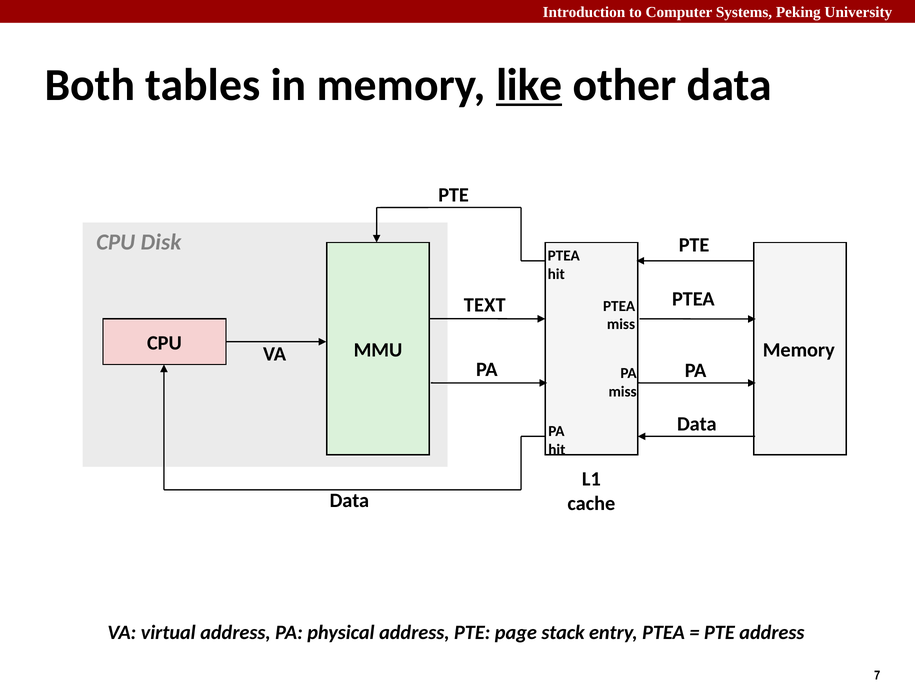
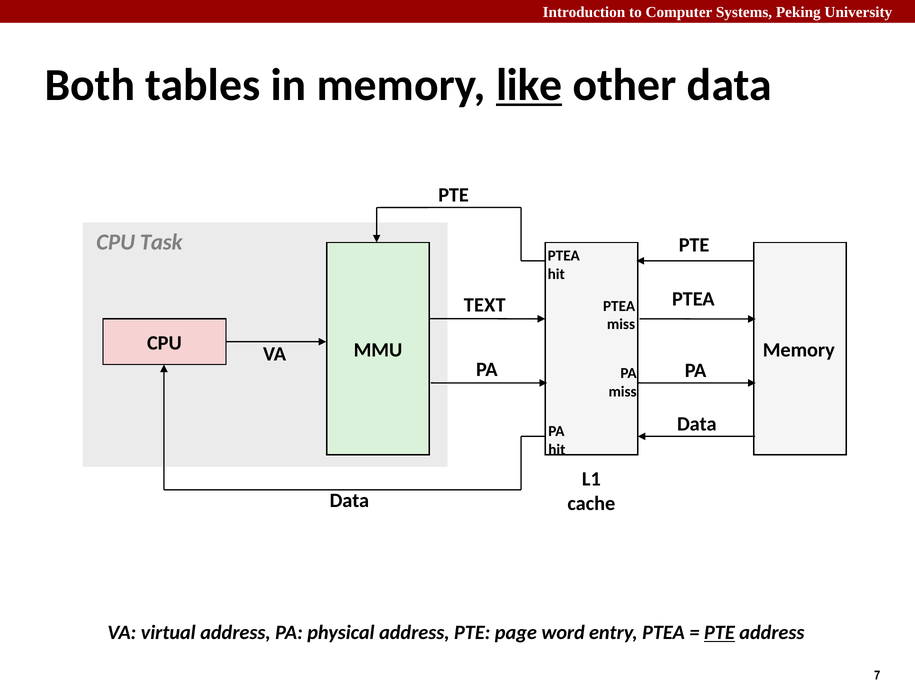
Disk: Disk -> Task
stack: stack -> word
PTE at (719, 632) underline: none -> present
